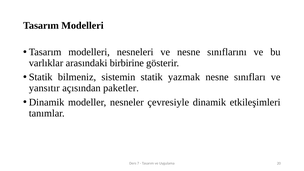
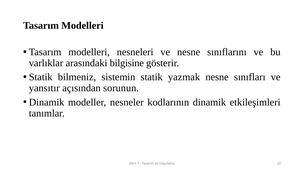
birbirine: birbirine -> bilgisine
paketler: paketler -> sorunun
çevresiyle: çevresiyle -> kodlarının
